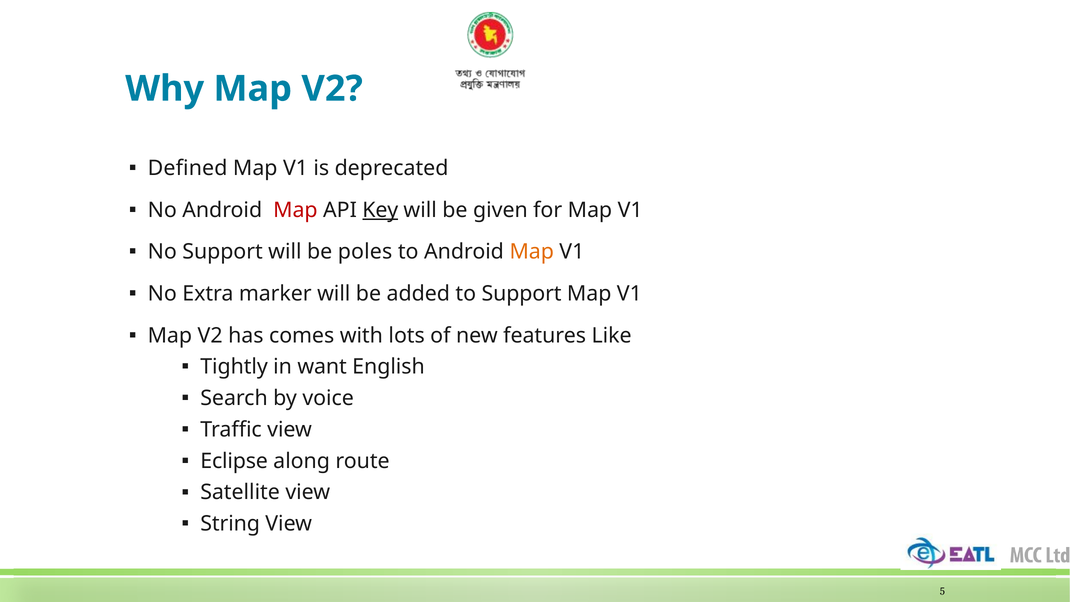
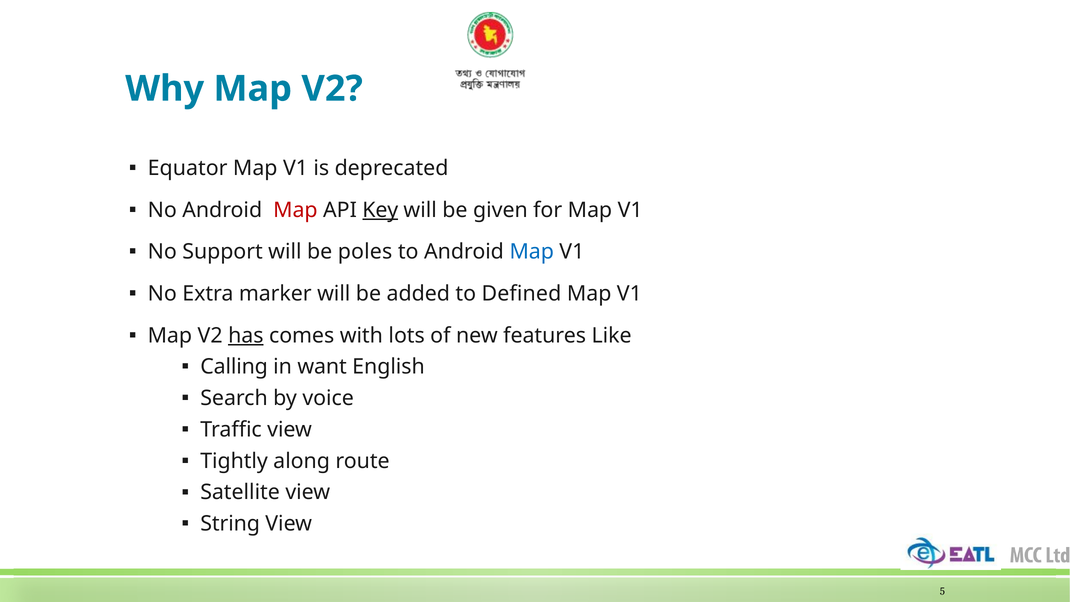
Defined: Defined -> Equator
Map at (532, 252) colour: orange -> blue
to Support: Support -> Defined
has underline: none -> present
Tightly: Tightly -> Calling
Eclipse: Eclipse -> Tightly
